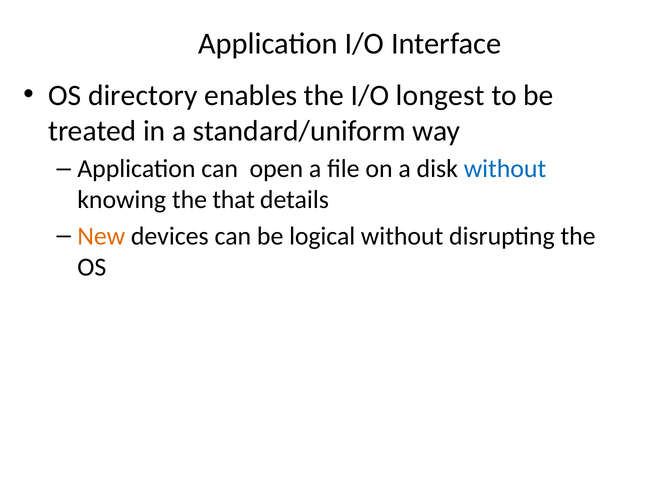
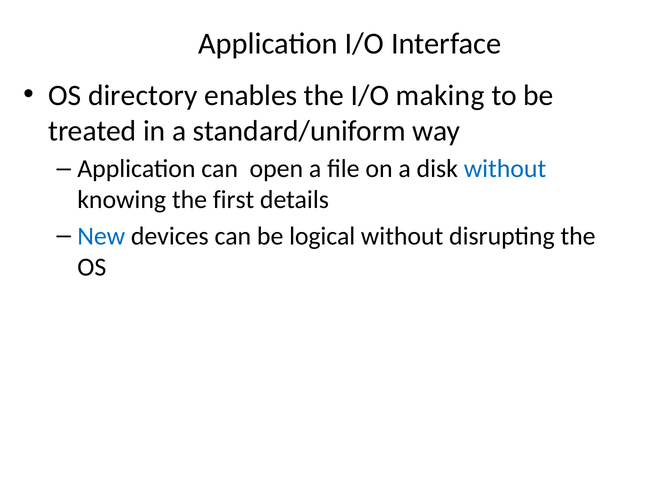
longest: longest -> making
that: that -> first
New colour: orange -> blue
